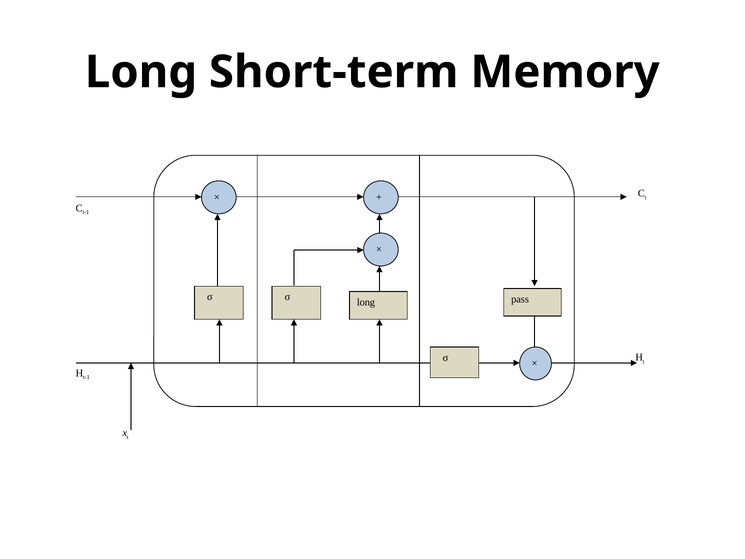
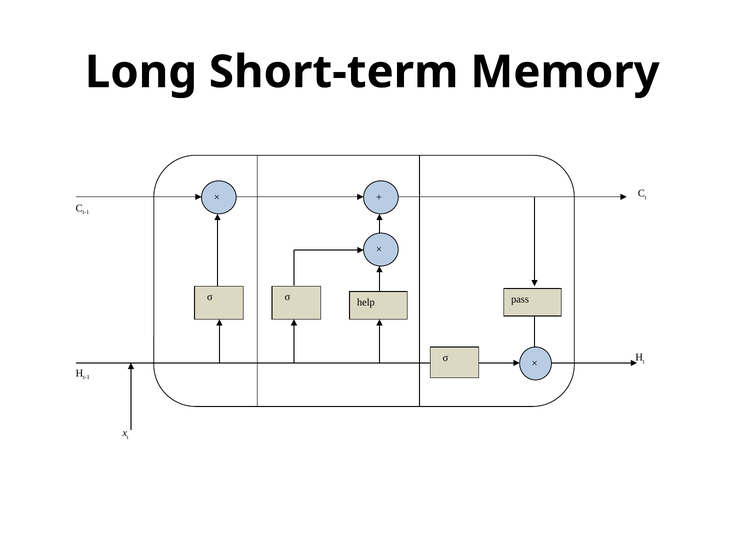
long at (366, 302): long -> help
